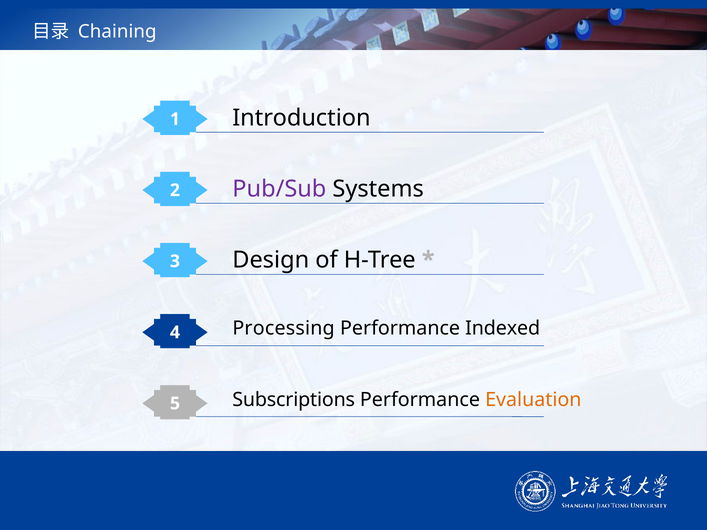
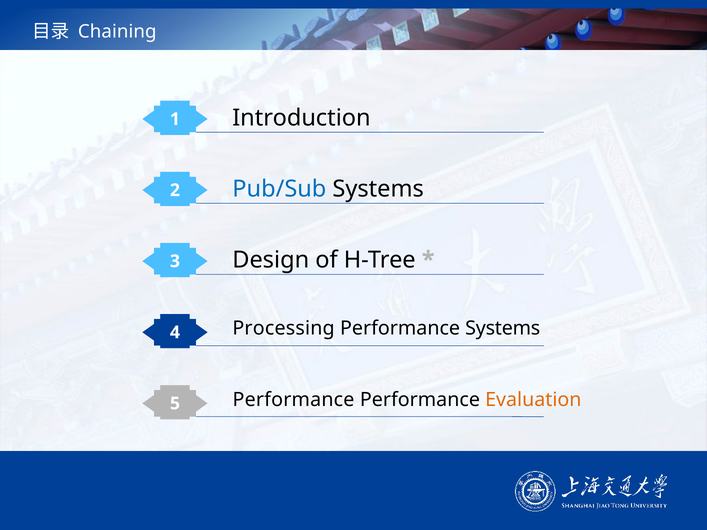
Pub/Sub colour: purple -> blue
Performance Indexed: Indexed -> Systems
5 Subscriptions: Subscriptions -> Performance
